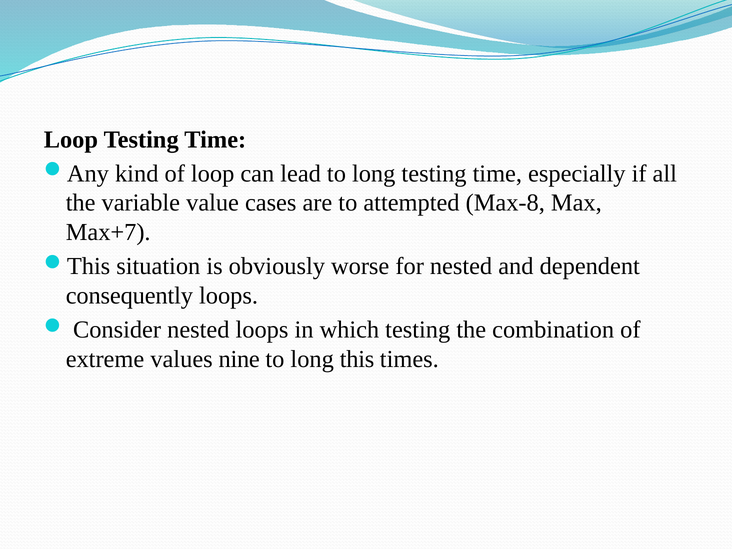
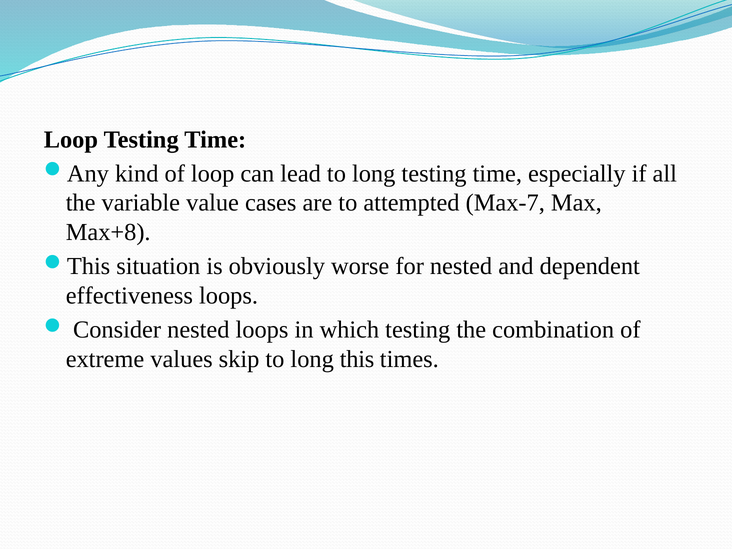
Max-8: Max-8 -> Max-7
Max+7: Max+7 -> Max+8
consequently: consequently -> effectiveness
nine: nine -> skip
